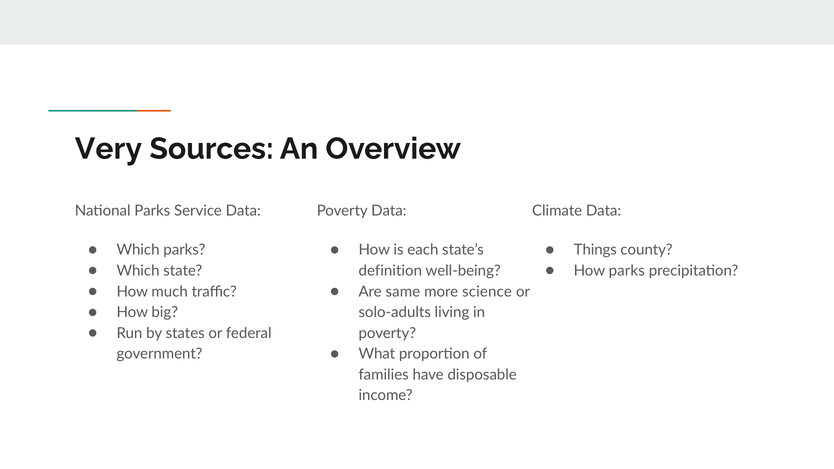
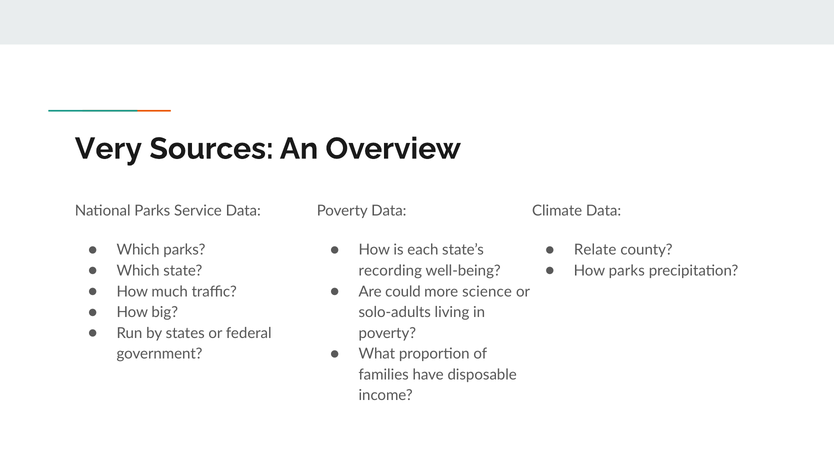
Things: Things -> Relate
definition: definition -> recording
same: same -> could
